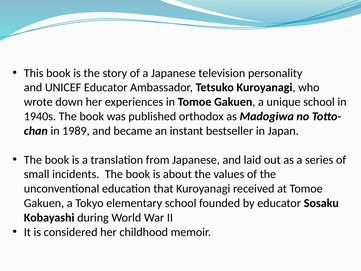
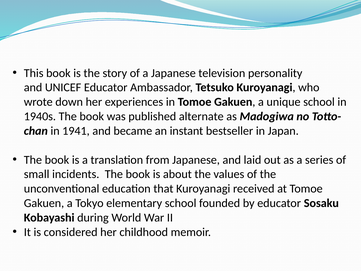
orthodox: orthodox -> alternate
1989: 1989 -> 1941
